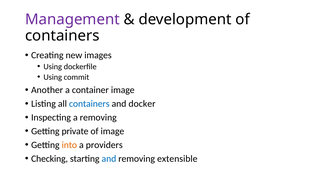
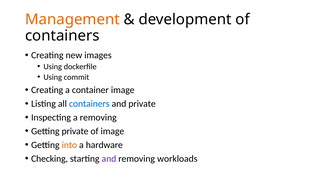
Management colour: purple -> orange
Another at (47, 90): Another -> Creating
and docker: docker -> private
providers: providers -> hardware
and at (109, 159) colour: blue -> purple
extensible: extensible -> workloads
